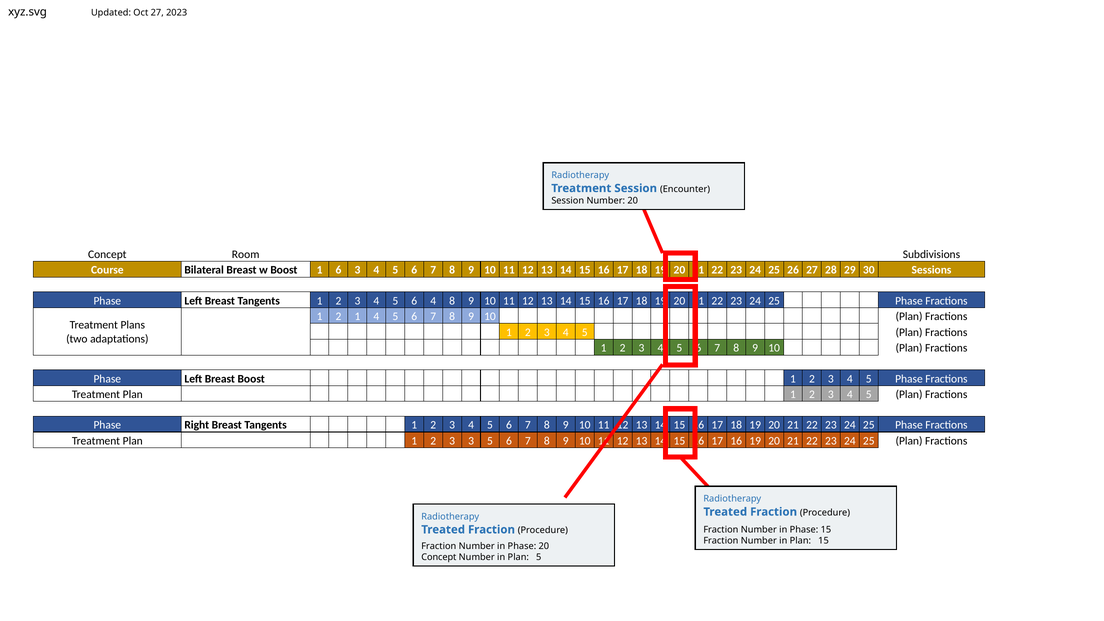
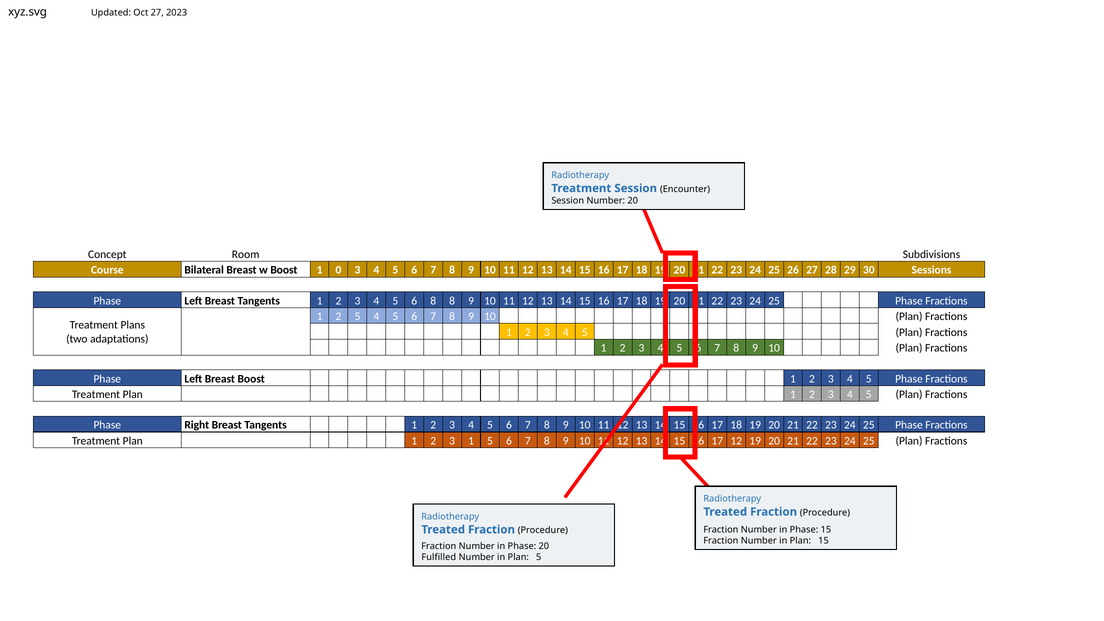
1 6: 6 -> 0
6 4: 4 -> 8
2 1: 1 -> 5
3 3: 3 -> 1
17 16: 16 -> 12
Concept at (439, 557): Concept -> Fulfilled
